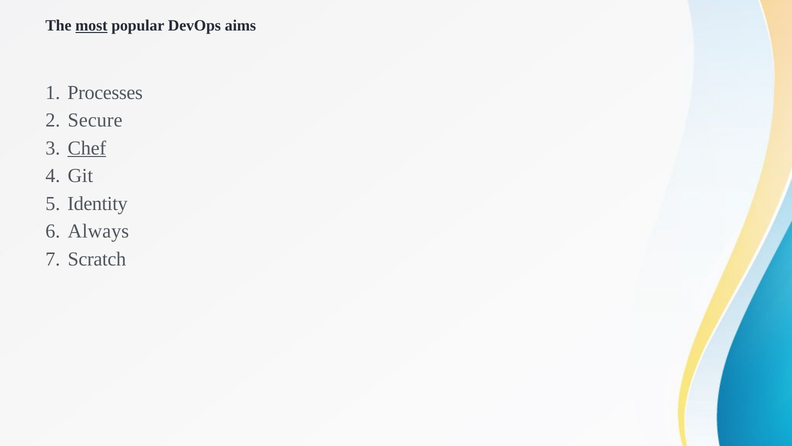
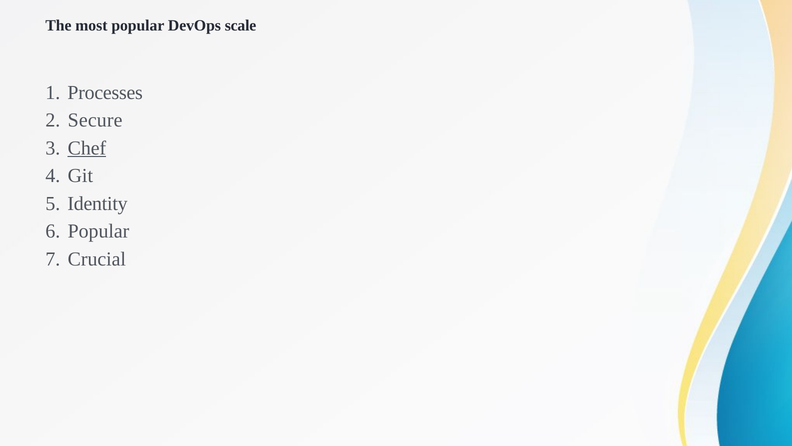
most underline: present -> none
aims: aims -> scale
Always at (98, 231): Always -> Popular
Scratch: Scratch -> Crucial
